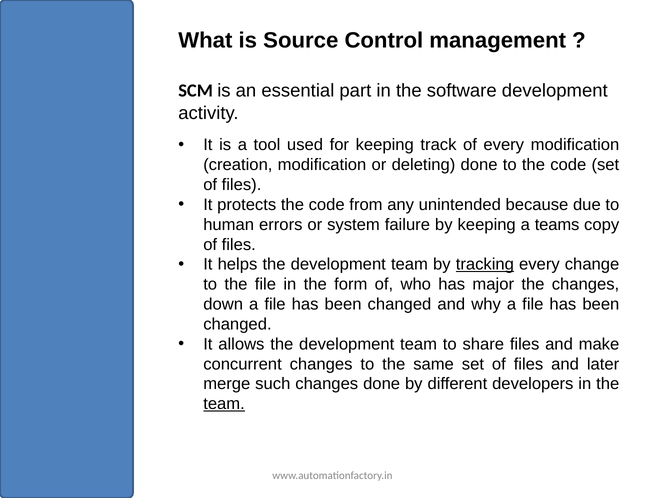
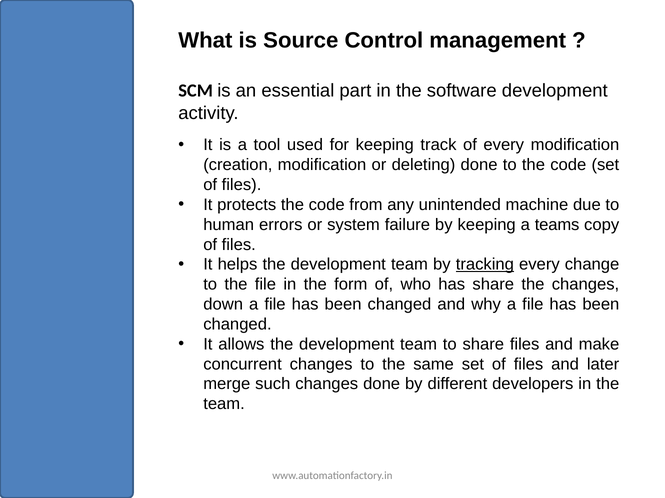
because: because -> machine
has major: major -> share
team at (224, 405) underline: present -> none
